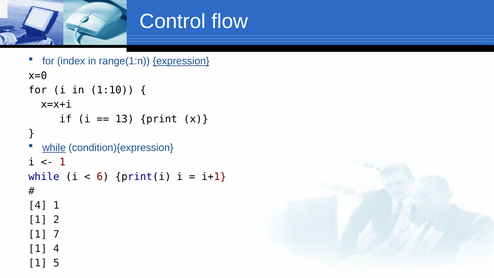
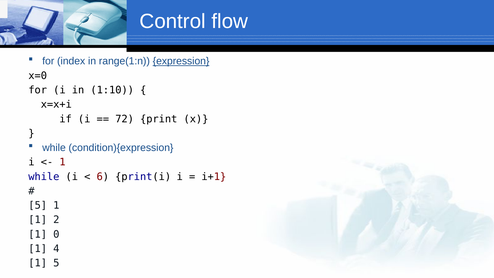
13: 13 -> 72
while at (54, 148) underline: present -> none
4 at (38, 205): 4 -> 5
7: 7 -> 0
